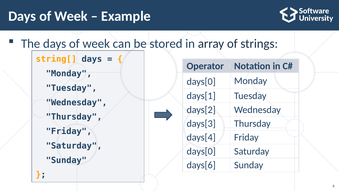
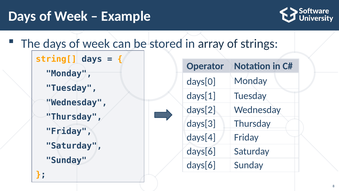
days[0 at (201, 151): days[0 -> days[6
